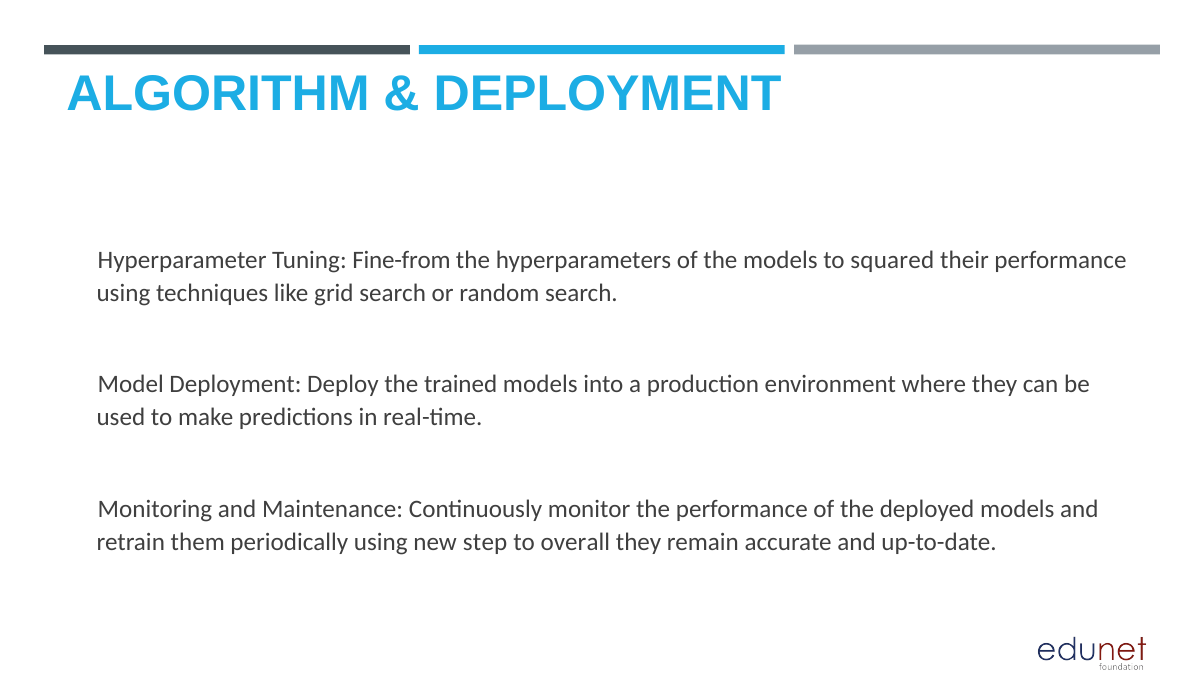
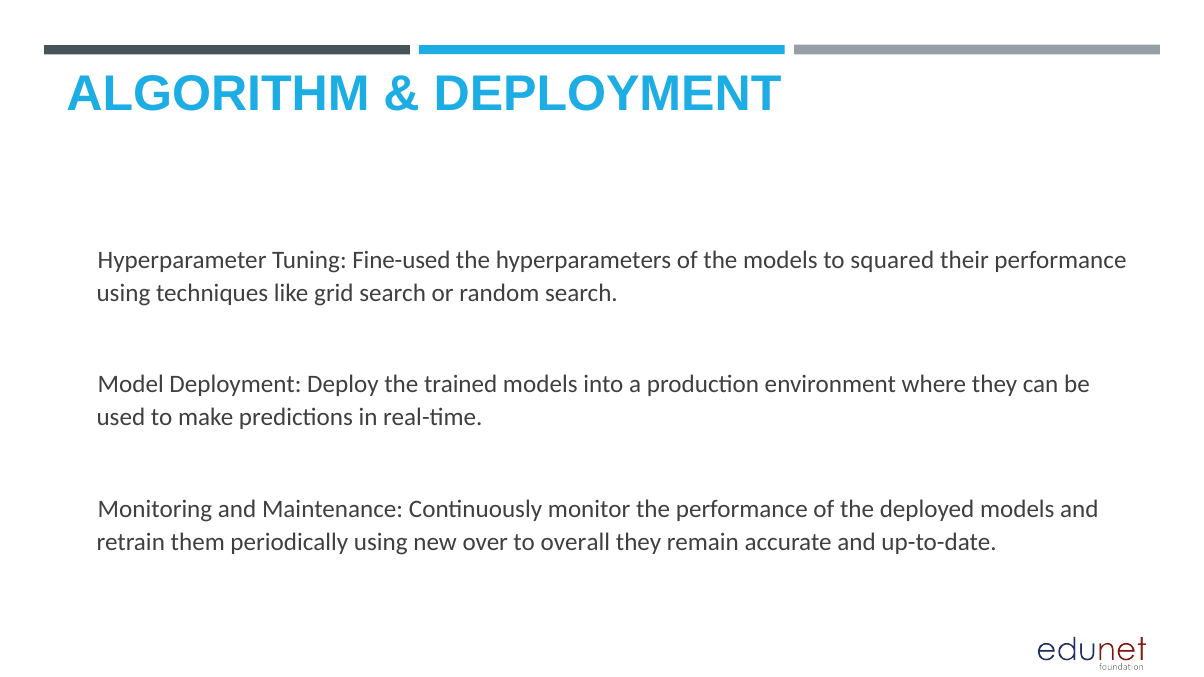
Fine-from: Fine-from -> Fine-used
step: step -> over
